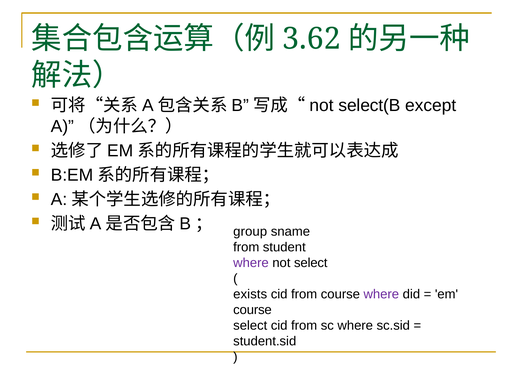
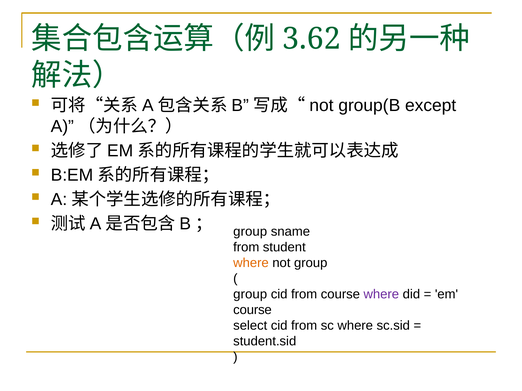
select(B: select(B -> group(B
where at (251, 263) colour: purple -> orange
not select: select -> group
exists at (250, 295): exists -> group
